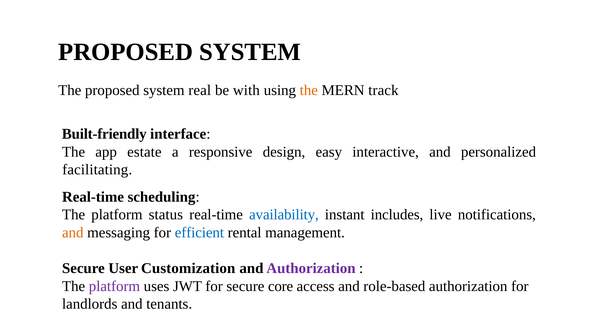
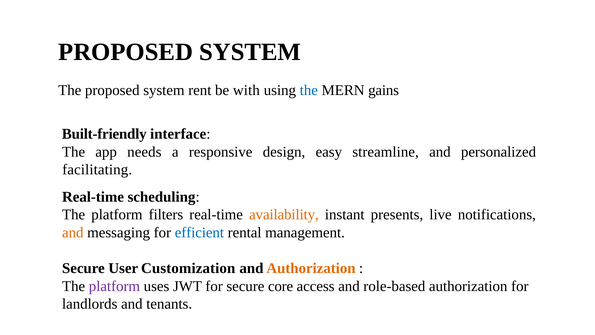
real: real -> rent
the at (309, 90) colour: orange -> blue
track: track -> gains
estate: estate -> needs
interactive: interactive -> streamline
status: status -> filters
availability colour: blue -> orange
includes: includes -> presents
Authorization at (311, 268) colour: purple -> orange
